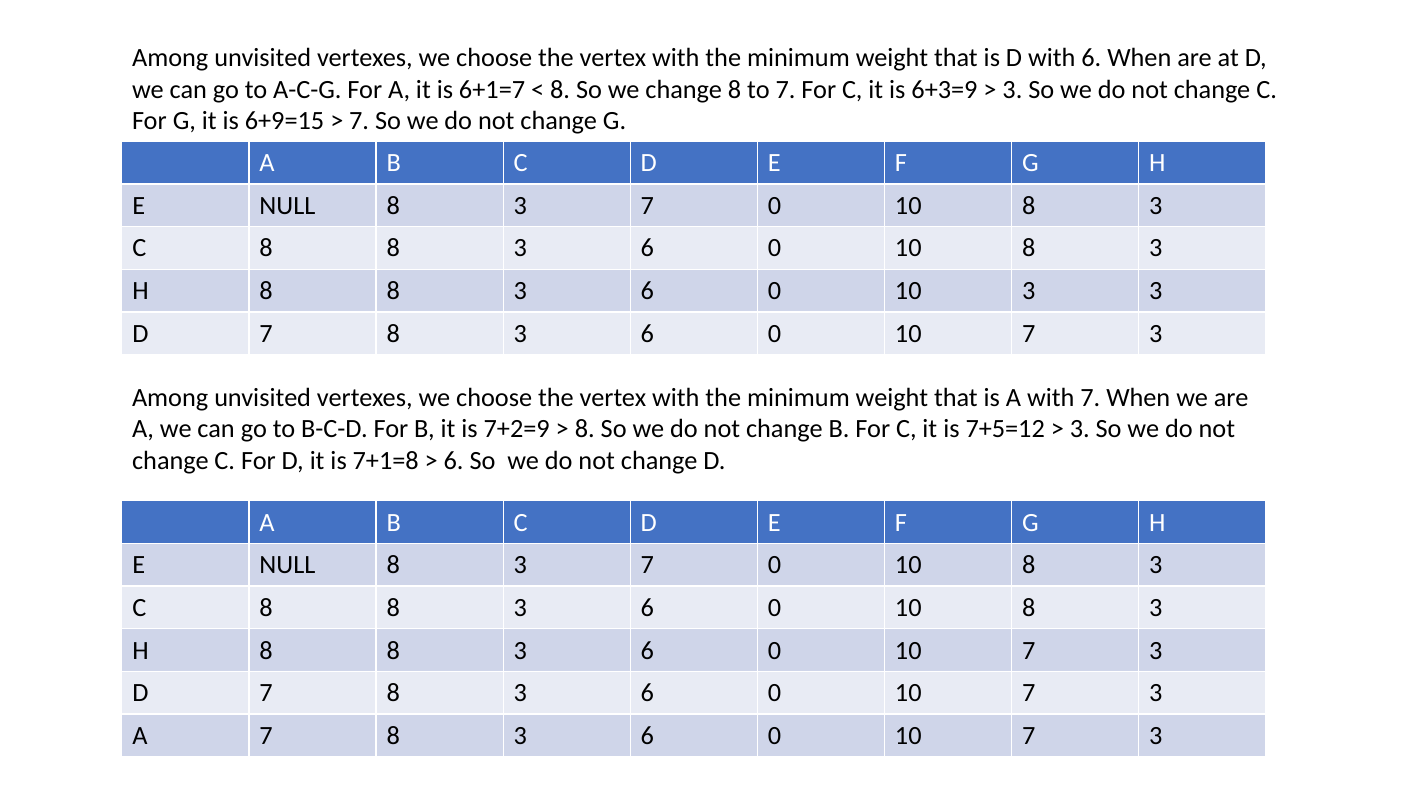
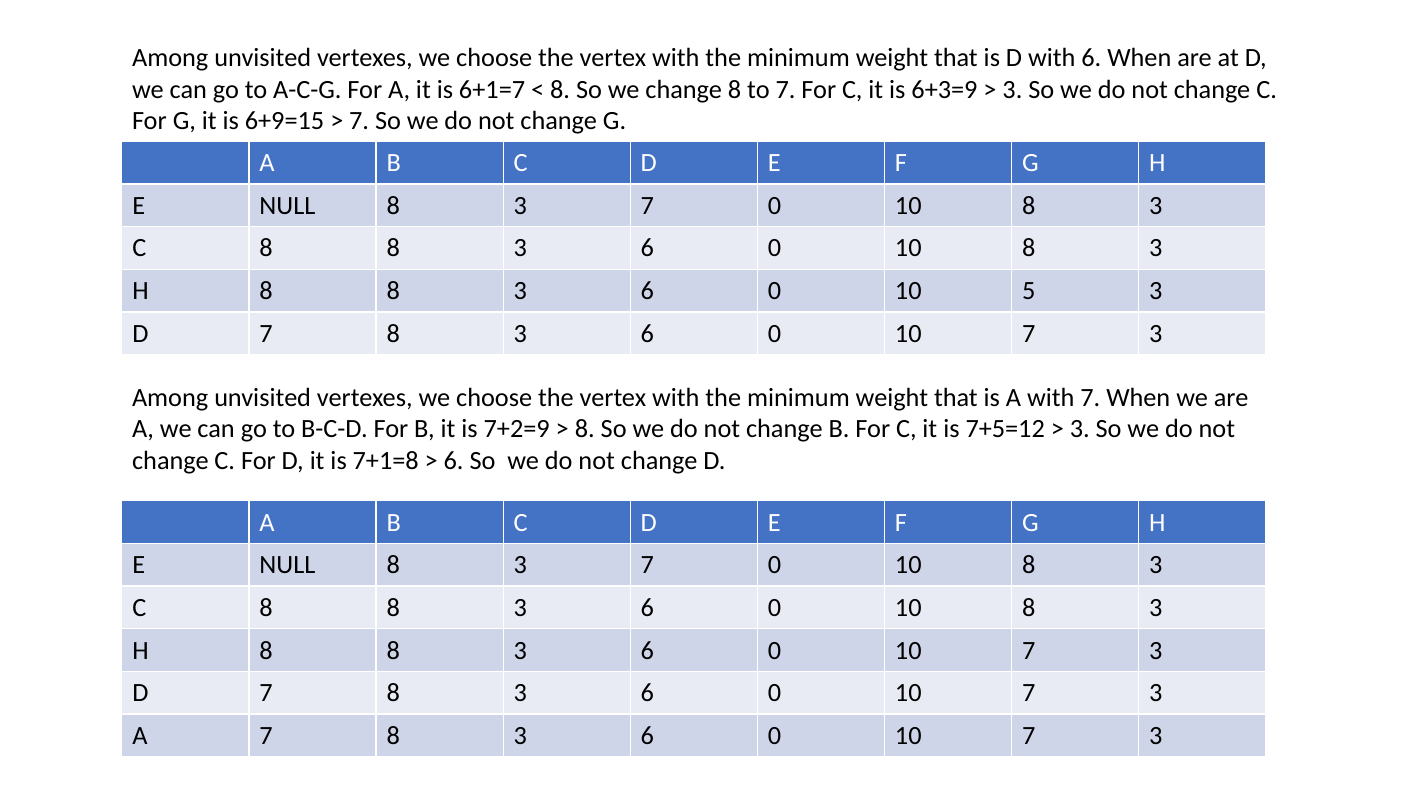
10 3: 3 -> 5
